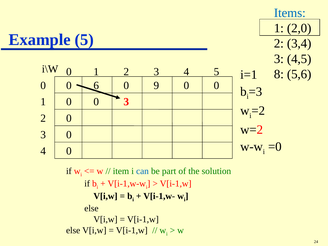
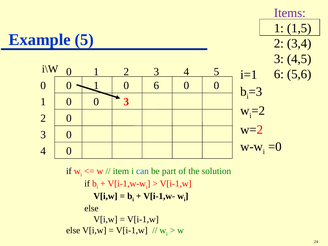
Items colour: blue -> purple
2,0: 2,0 -> 1,5
8 at (279, 74): 8 -> 6
6 at (96, 85): 6 -> 1
0 9: 9 -> 6
